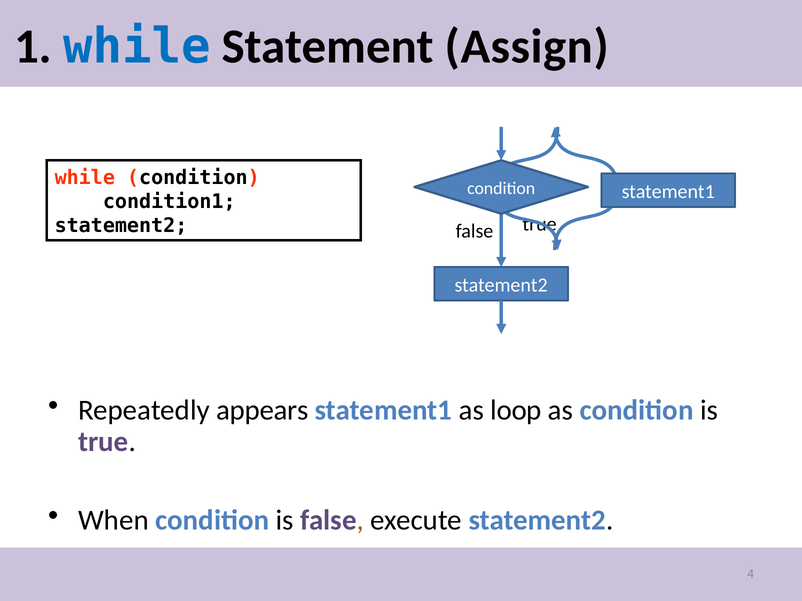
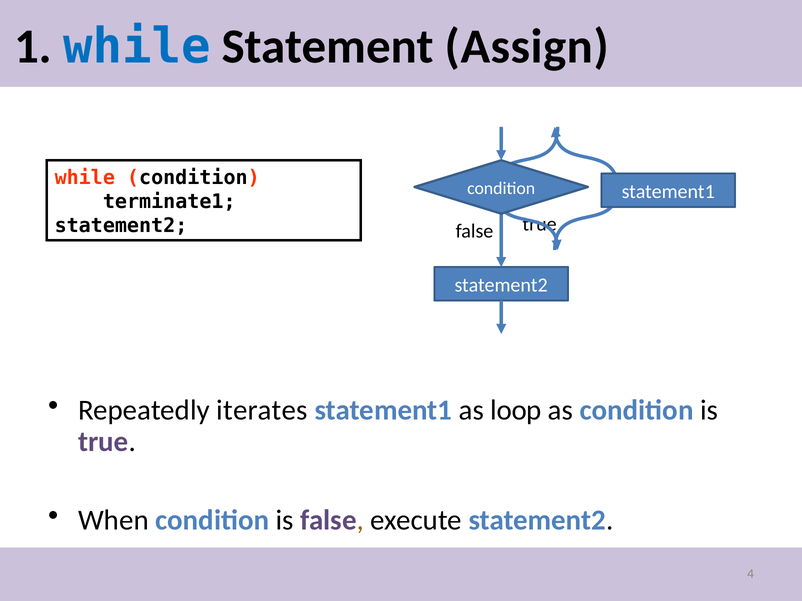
condition1: condition1 -> terminate1
appears: appears -> iterates
